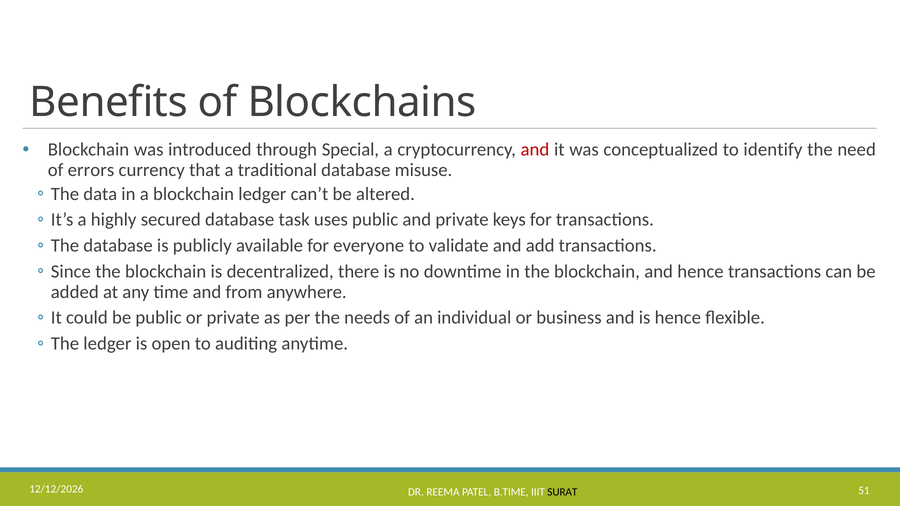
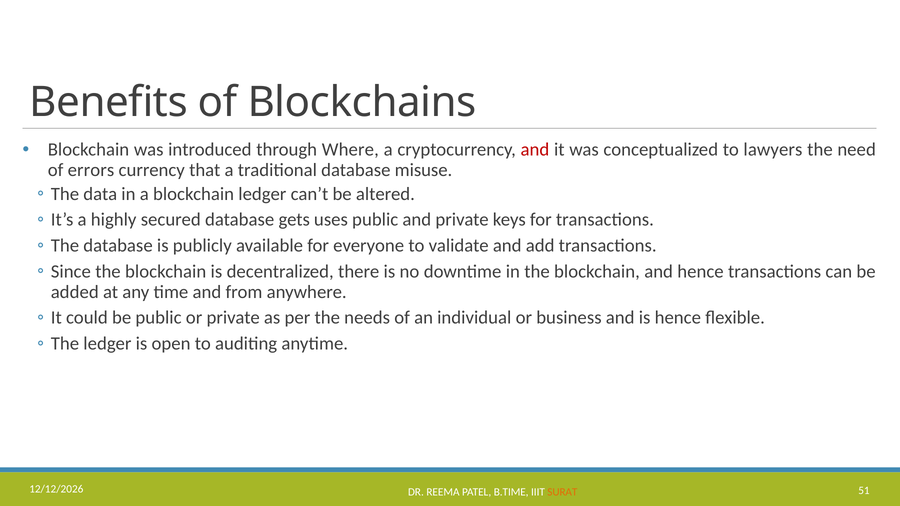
Special: Special -> Where
identify: identify -> lawyers
task: task -> gets
SURAT colour: black -> orange
